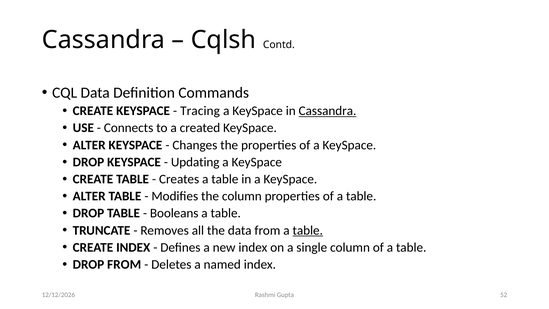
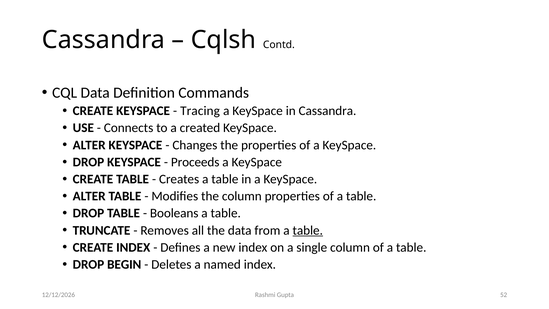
Cassandra at (328, 111) underline: present -> none
Updating: Updating -> Proceeds
DROP FROM: FROM -> BEGIN
